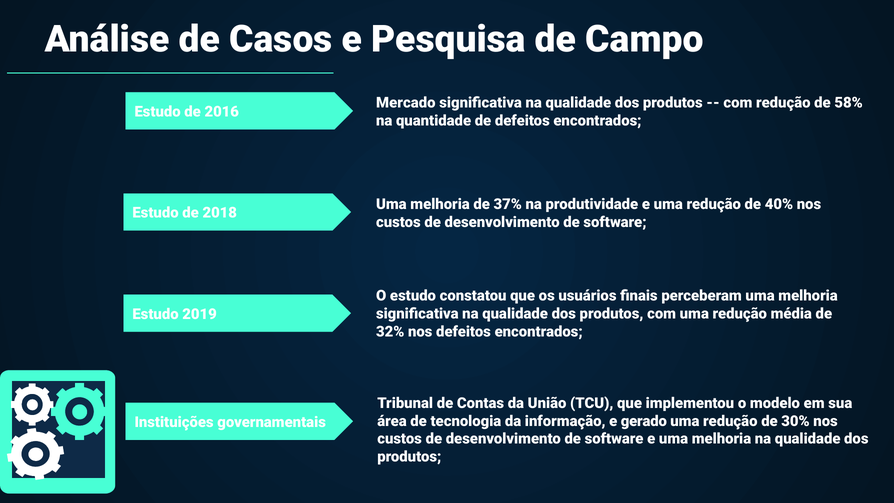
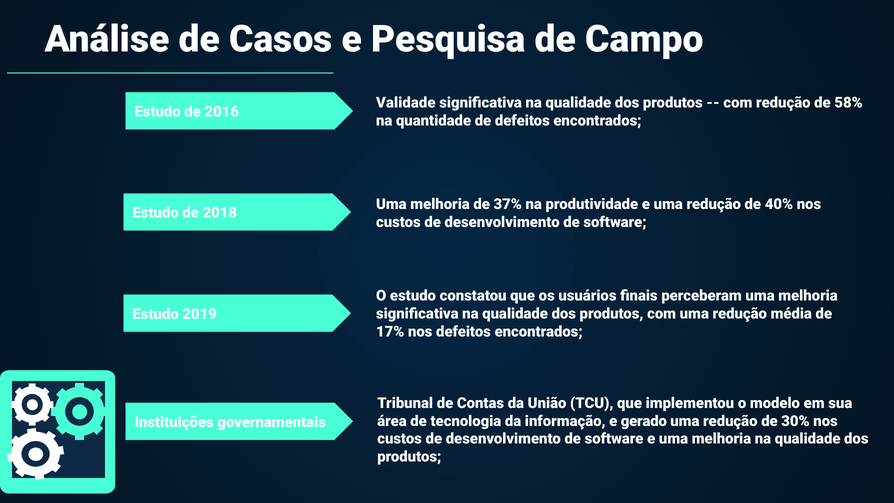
Mercado: Mercado -> Validade
32%: 32% -> 17%
